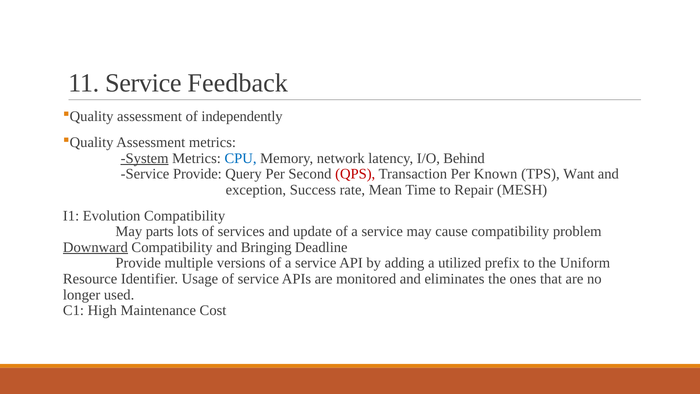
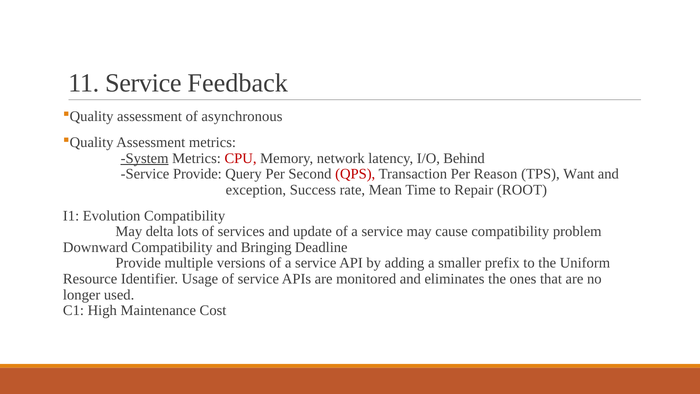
independently: independently -> asynchronous
CPU colour: blue -> red
Known: Known -> Reason
MESH: MESH -> ROOT
parts: parts -> delta
Downward underline: present -> none
utilized: utilized -> smaller
